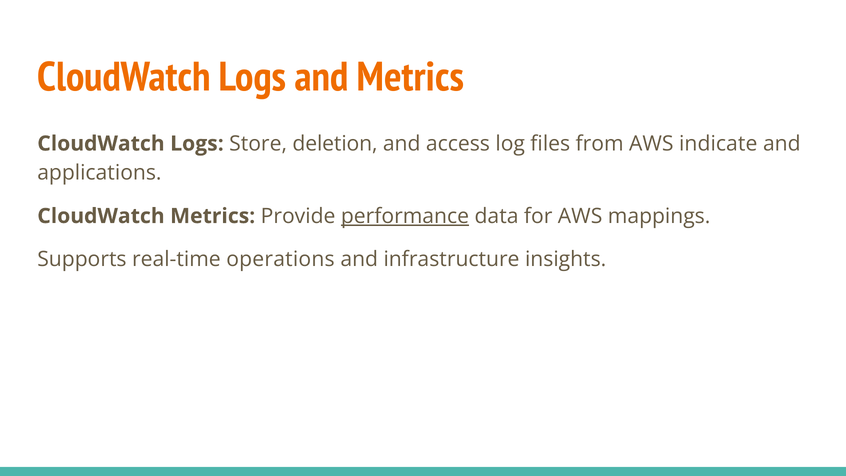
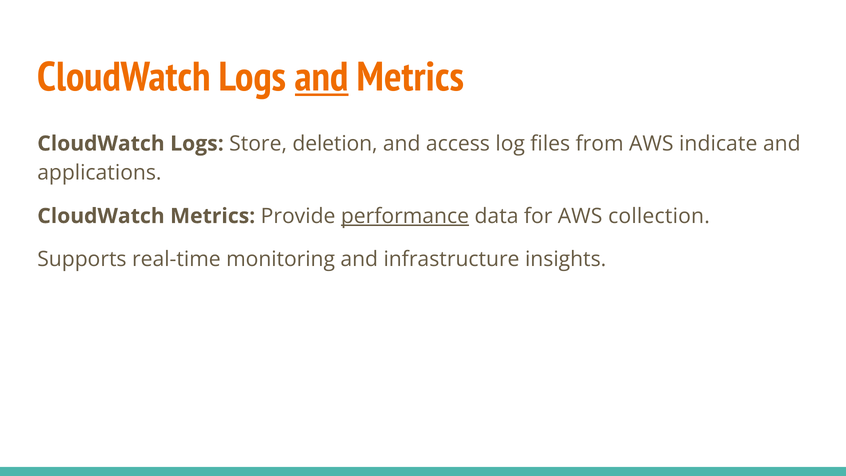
and at (322, 77) underline: none -> present
mappings: mappings -> collection
operations: operations -> monitoring
